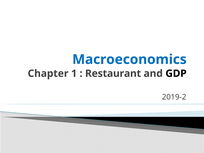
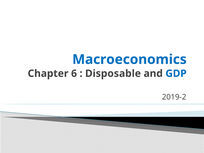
1: 1 -> 6
Restaurant: Restaurant -> Disposable
GDP colour: black -> blue
